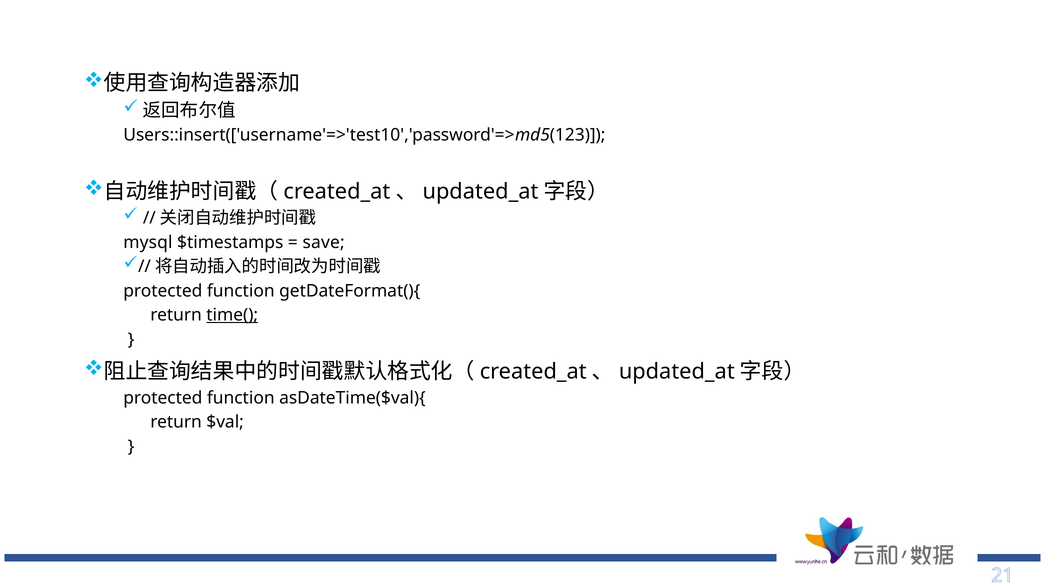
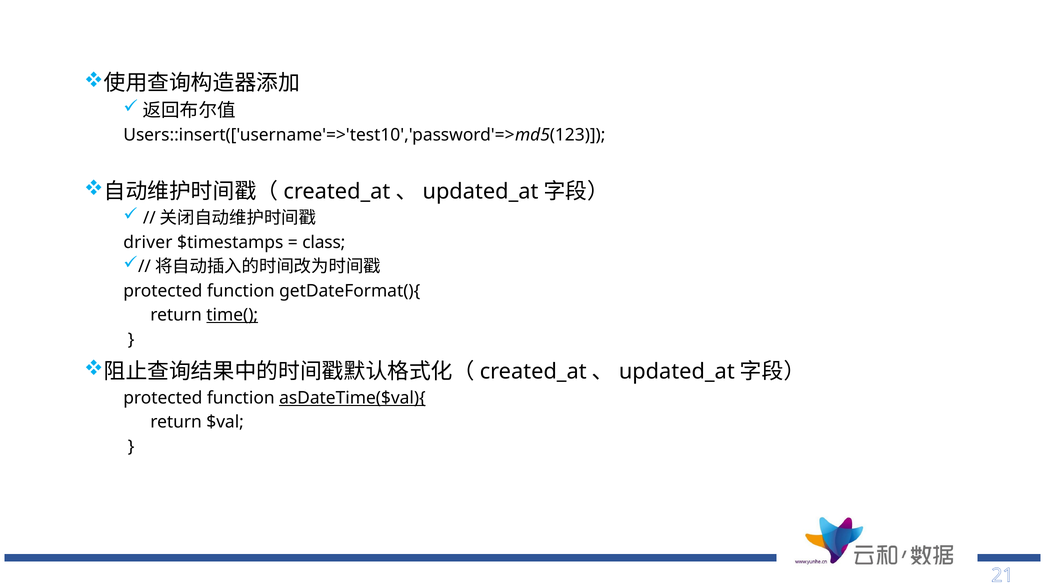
mysql: mysql -> driver
save: save -> class
asDateTime($val){ underline: none -> present
